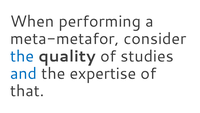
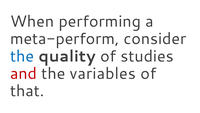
meta-metafor: meta-metafor -> meta-perform
and colour: blue -> red
expertise: expertise -> variables
